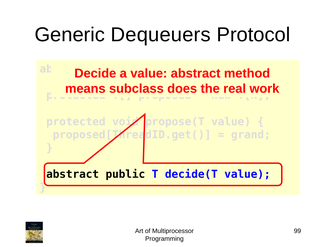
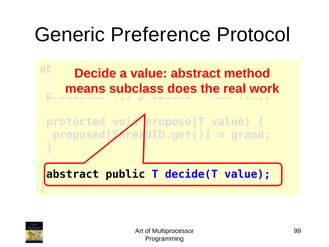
Dequeuers: Dequeuers -> Preference
